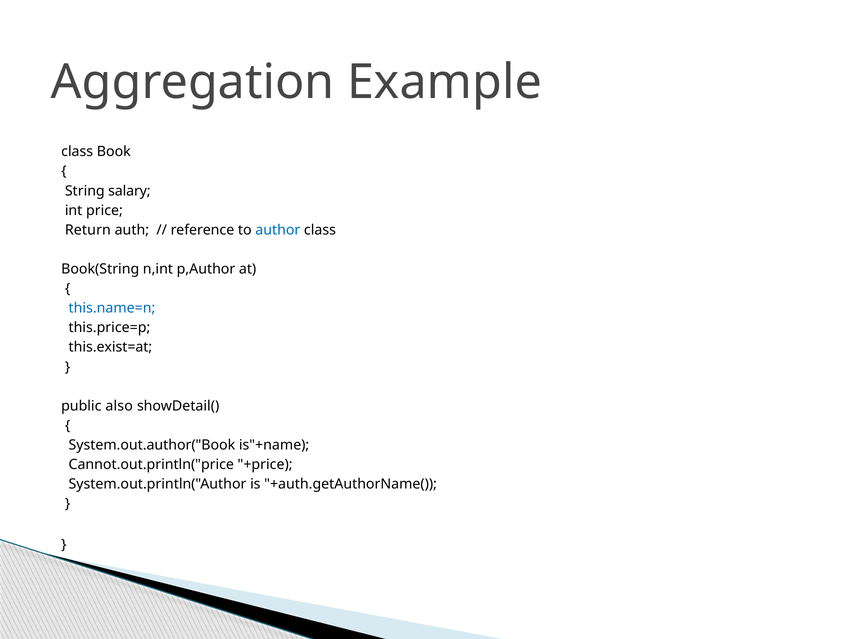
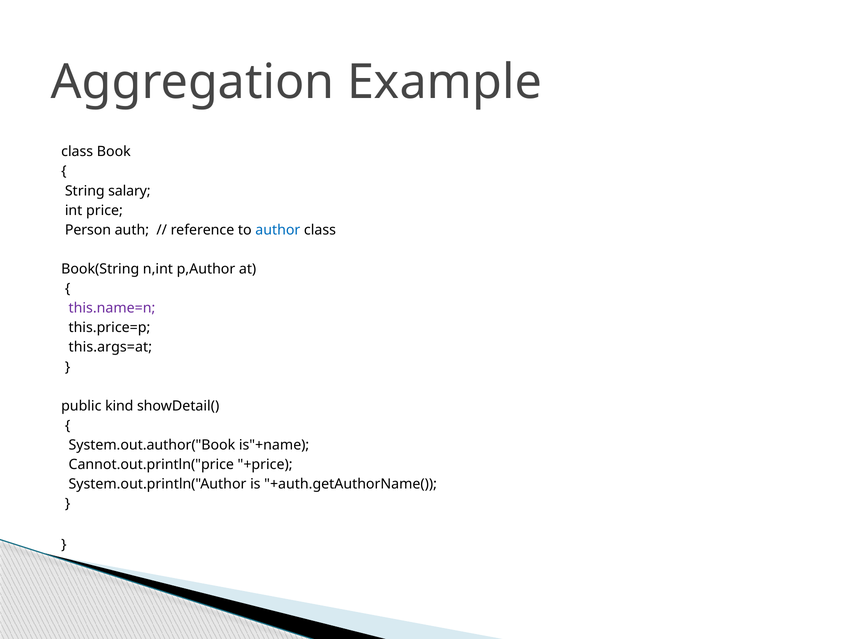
Return: Return -> Person
this.name=n colour: blue -> purple
this.exist=at: this.exist=at -> this.args=at
also: also -> kind
